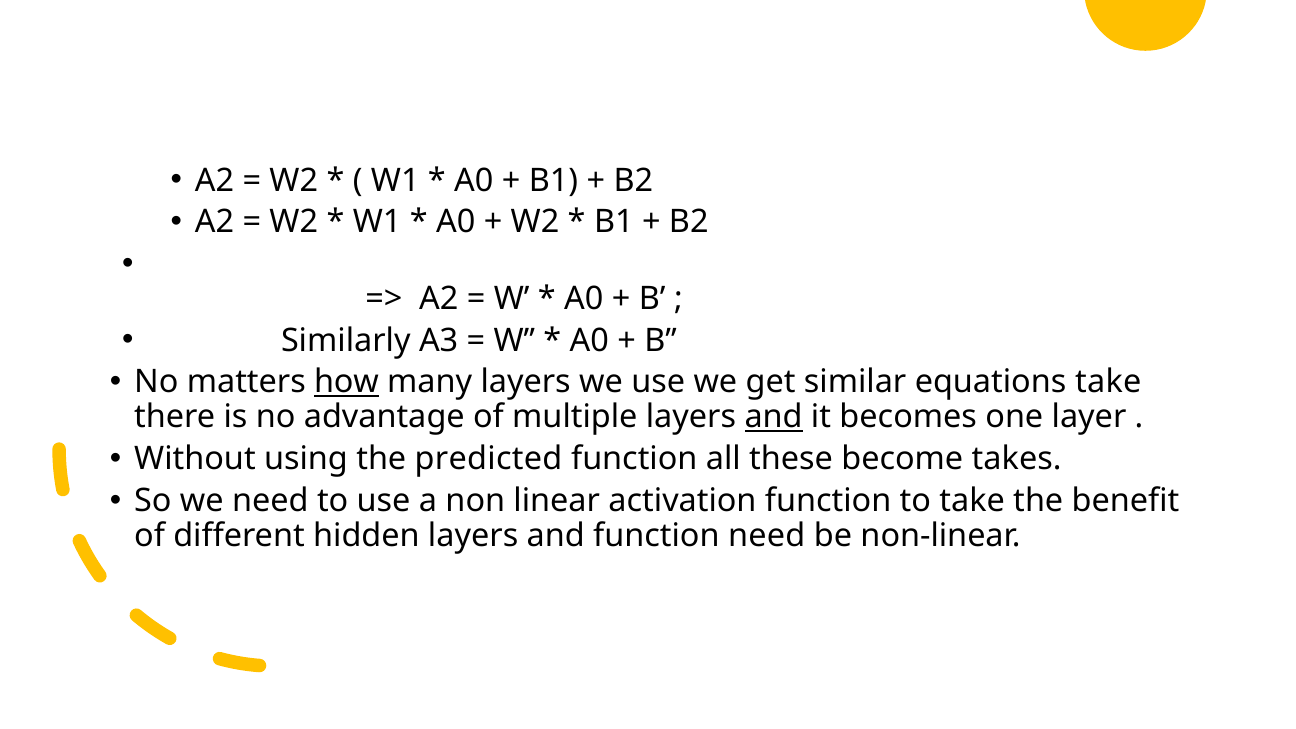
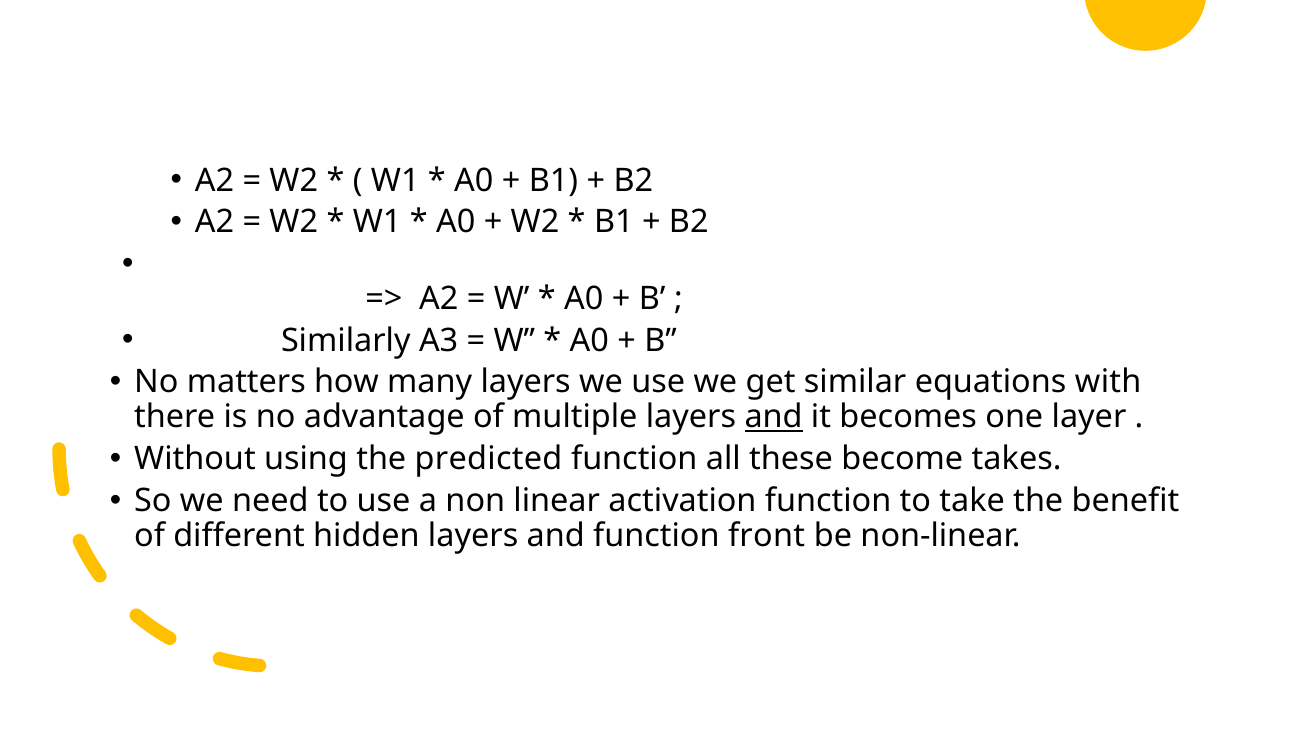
how underline: present -> none
equations take: take -> with
function need: need -> front
